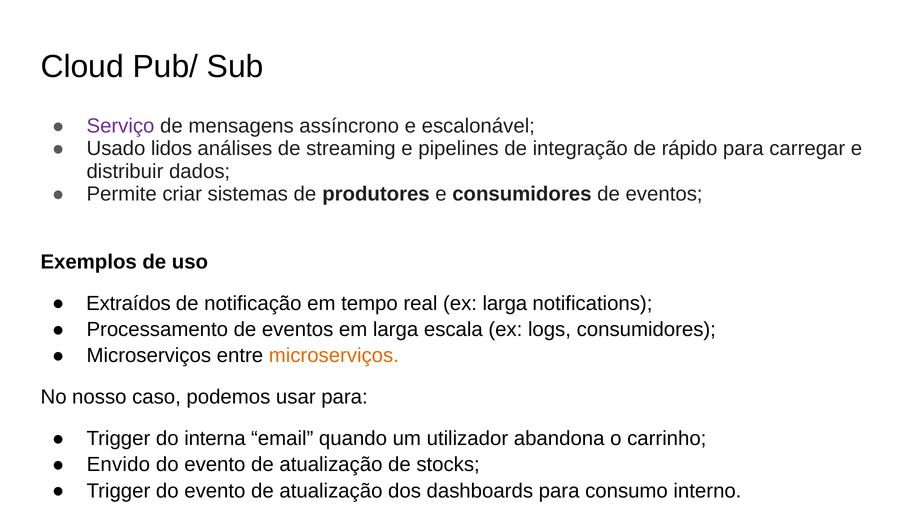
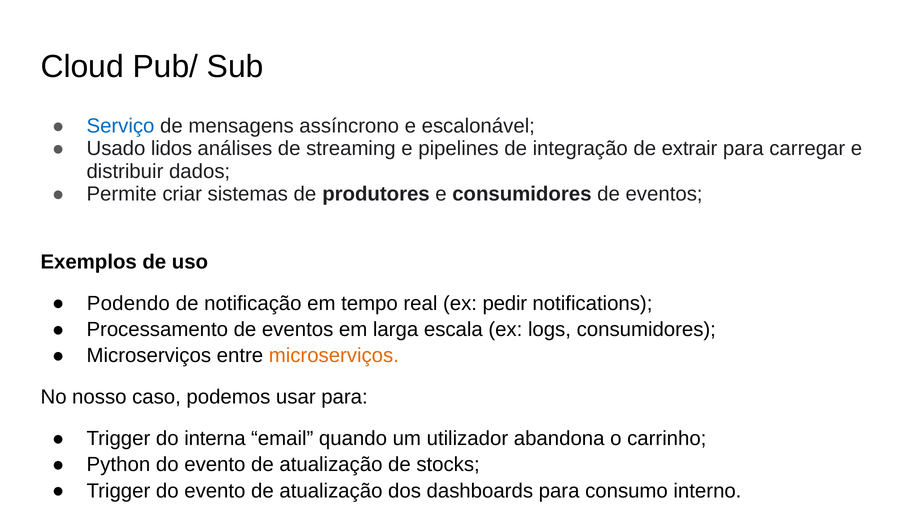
Serviço colour: purple -> blue
rápido: rápido -> extrair
Extraídos: Extraídos -> Podendo
ex larga: larga -> pedir
Envido: Envido -> Python
